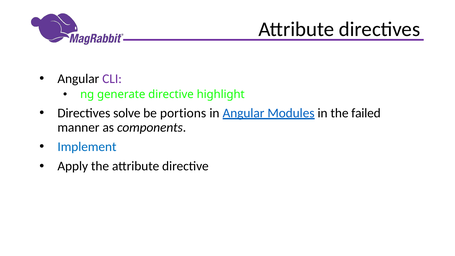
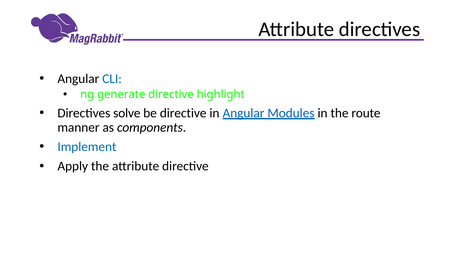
CLI colour: purple -> blue
be portions: portions -> directive
failed: failed -> route
